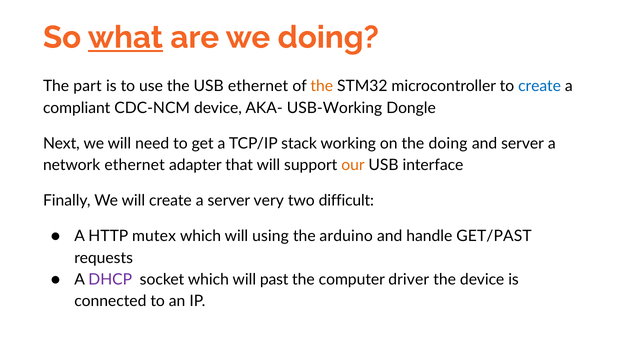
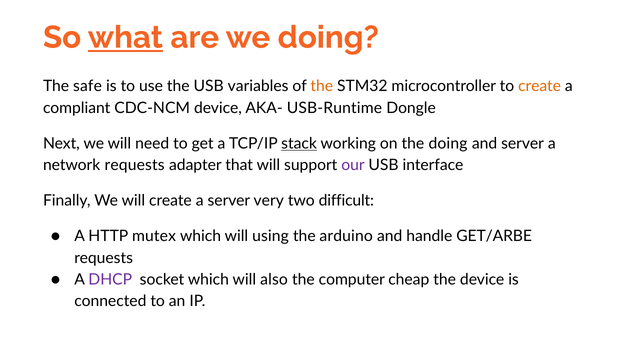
part: part -> safe
USB ethernet: ethernet -> variables
create at (540, 86) colour: blue -> orange
USB-Working: USB-Working -> USB-Runtime
stack underline: none -> present
network ethernet: ethernet -> requests
our colour: orange -> purple
GET/PAST: GET/PAST -> GET/ARBE
past: past -> also
driver: driver -> cheap
